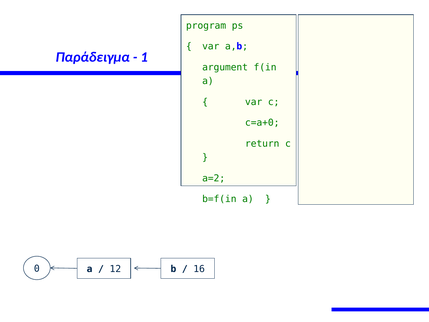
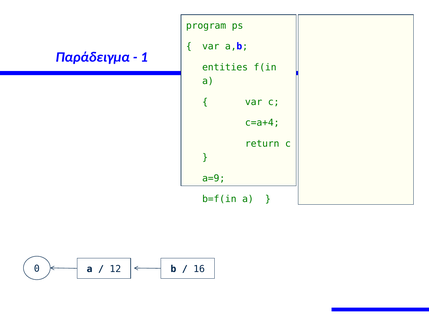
argument: argument -> entities
c=a+0: c=a+0 -> c=a+4
a=2: a=2 -> a=9
